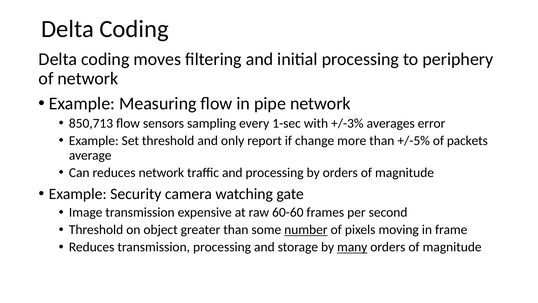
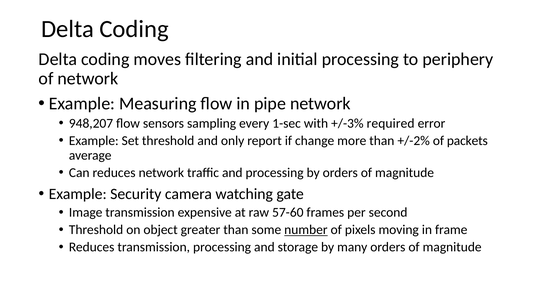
850,713: 850,713 -> 948,207
averages: averages -> required
+/-5%: +/-5% -> +/-2%
60-60: 60-60 -> 57-60
many underline: present -> none
